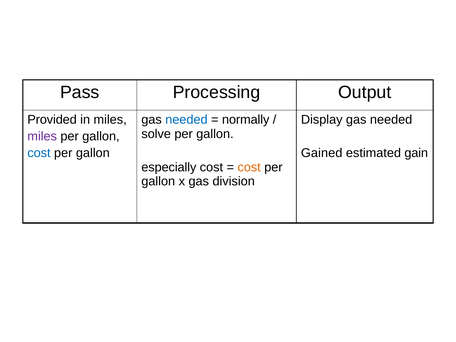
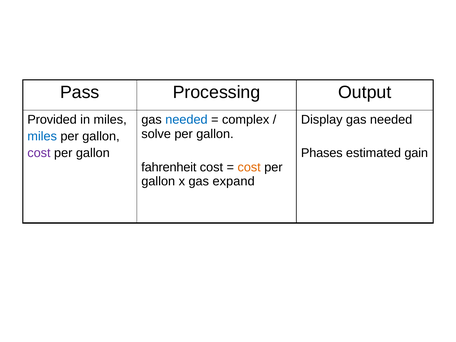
normally: normally -> complex
miles at (42, 136) colour: purple -> blue
cost at (39, 153) colour: blue -> purple
Gained: Gained -> Phases
especially: especially -> fahrenheit
division: division -> expand
